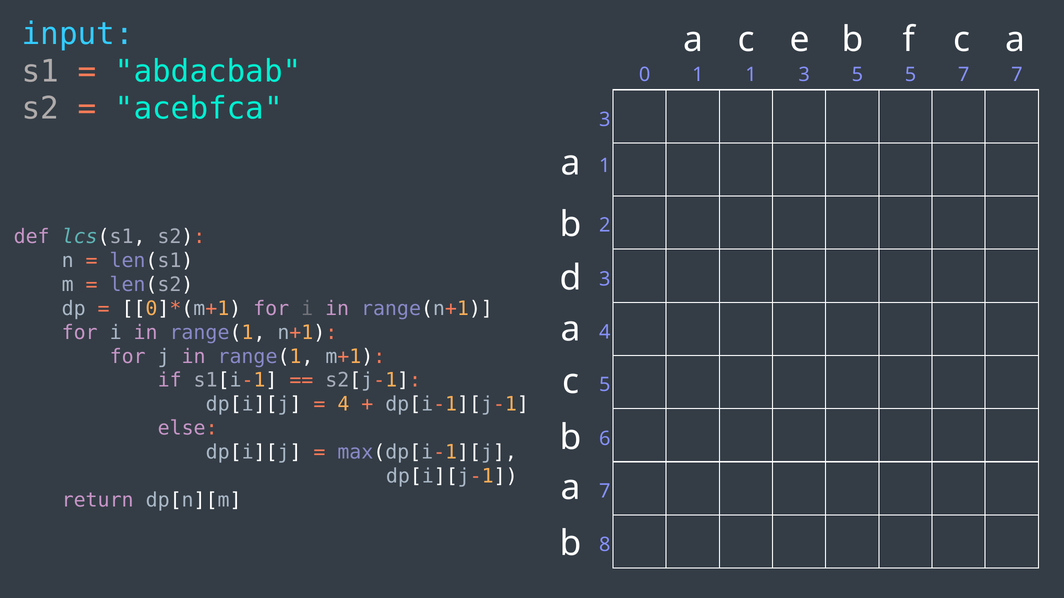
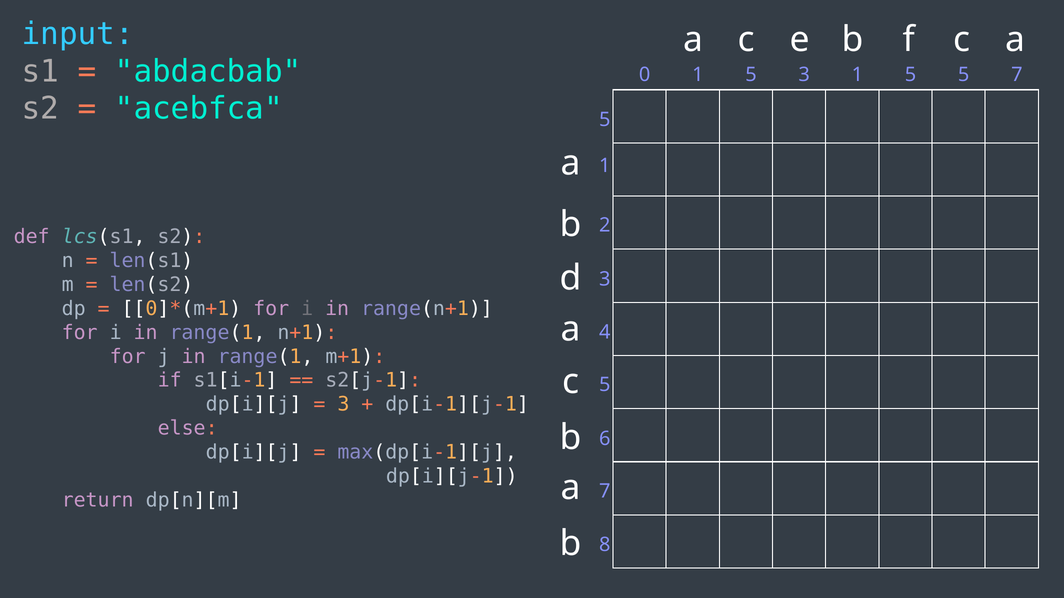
0 1 1: 1 -> 5
3 5: 5 -> 1
5 7: 7 -> 5
acebfca 3: 3 -> 5
4 at (343, 405): 4 -> 3
